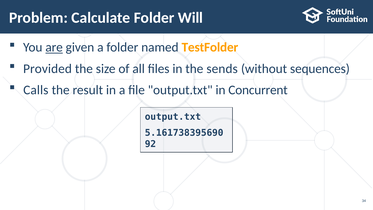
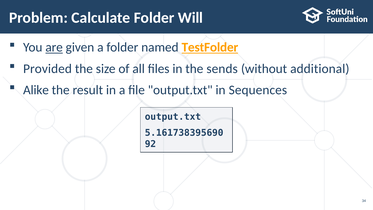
TestFolder underline: none -> present
sequences: sequences -> additional
Calls: Calls -> Alike
Concurrent: Concurrent -> Sequences
